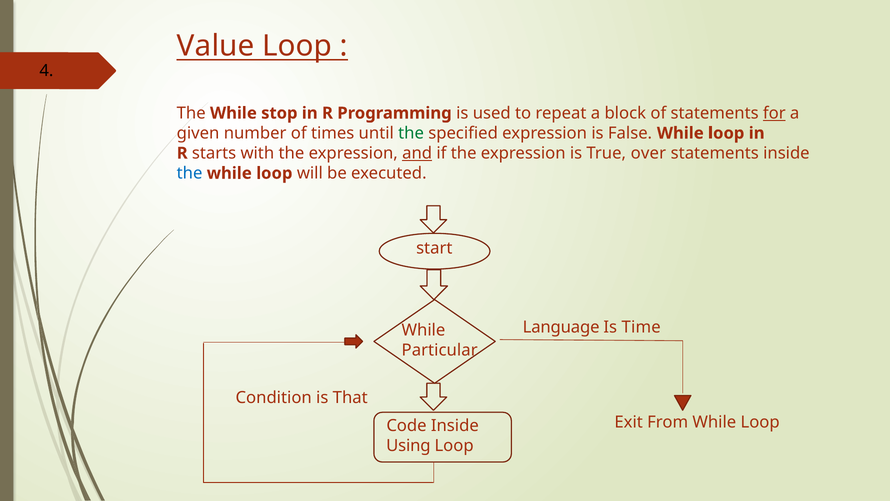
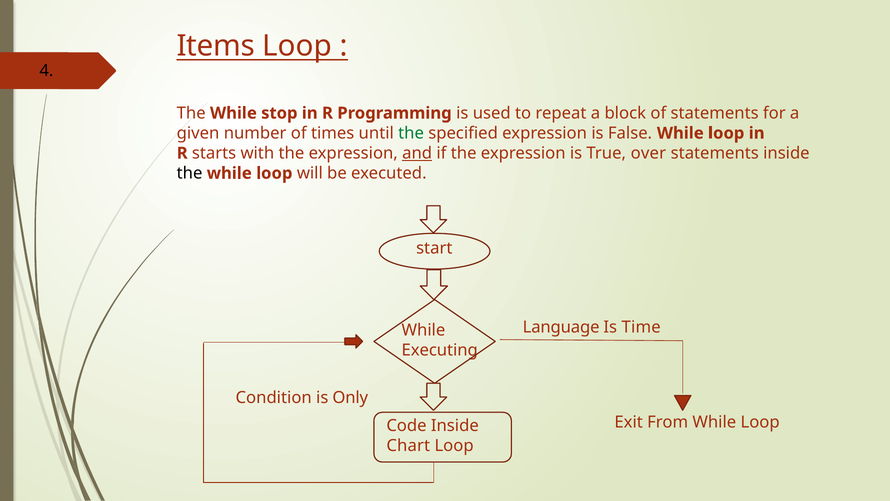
Value: Value -> Items
for underline: present -> none
the at (190, 173) colour: blue -> black
Particular: Particular -> Executing
That: That -> Only
Using: Using -> Chart
